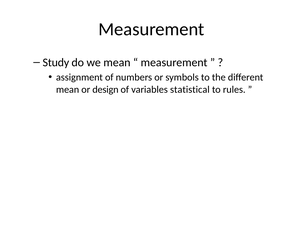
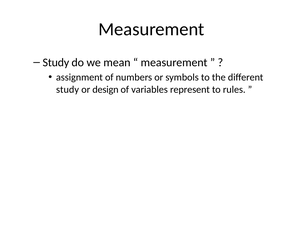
mean at (68, 90): mean -> study
statistical: statistical -> represent
